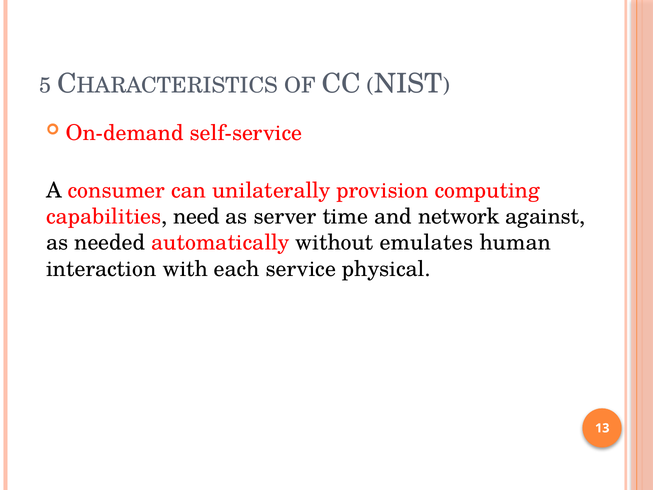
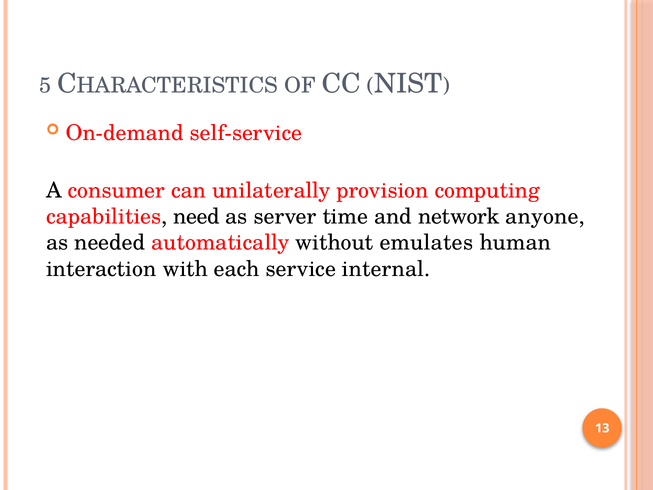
against: against -> anyone
physical: physical -> internal
